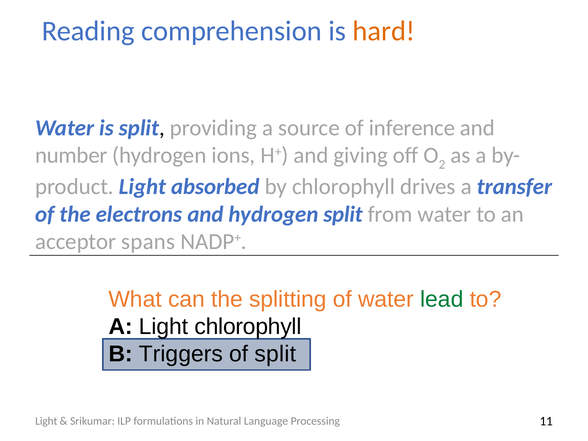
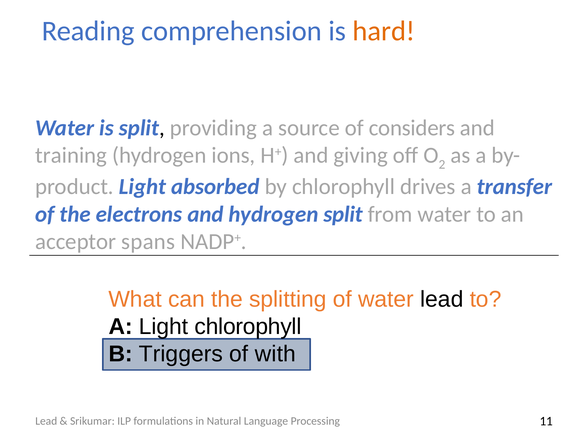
inference: inference -> considers
number: number -> training
lead at (442, 299) colour: green -> black
of split: split -> with
Light at (46, 421): Light -> Lead
